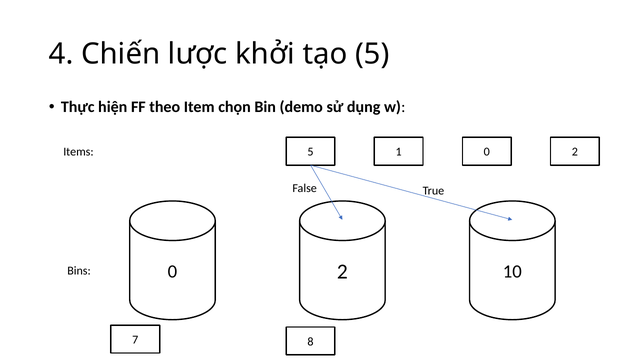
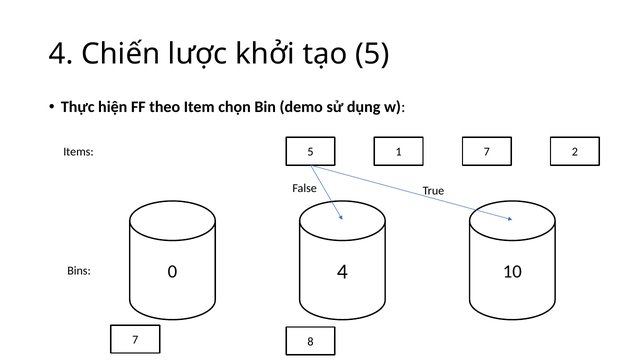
1 0: 0 -> 7
2 at (342, 272): 2 -> 4
